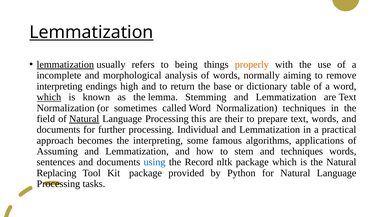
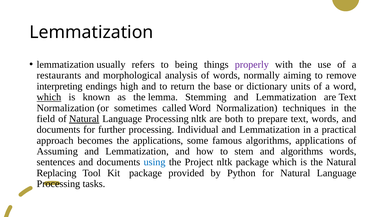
Lemmatization at (91, 32) underline: present -> none
lemmatization at (65, 65) underline: present -> none
properly colour: orange -> purple
incomplete: incomplete -> restaurants
table: table -> units
Processing this: this -> nltk
their: their -> both
the interpreting: interpreting -> applications
and techniques: techniques -> algorithms
Record: Record -> Project
